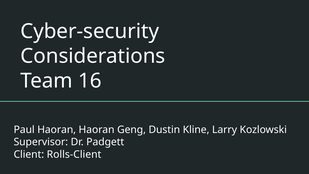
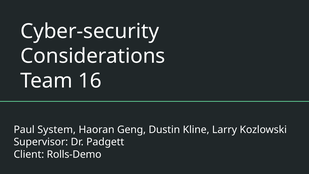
Paul Haoran: Haoran -> System
Rolls-Client: Rolls-Client -> Rolls-Demo
